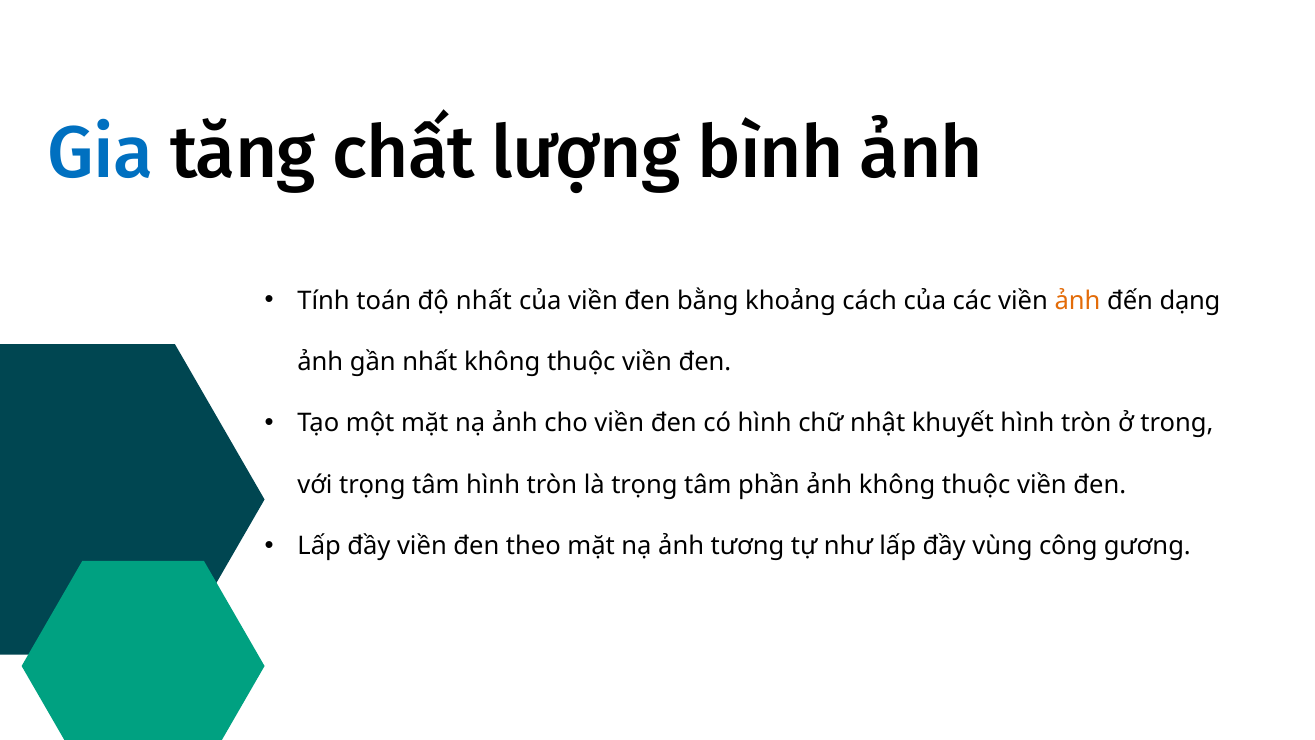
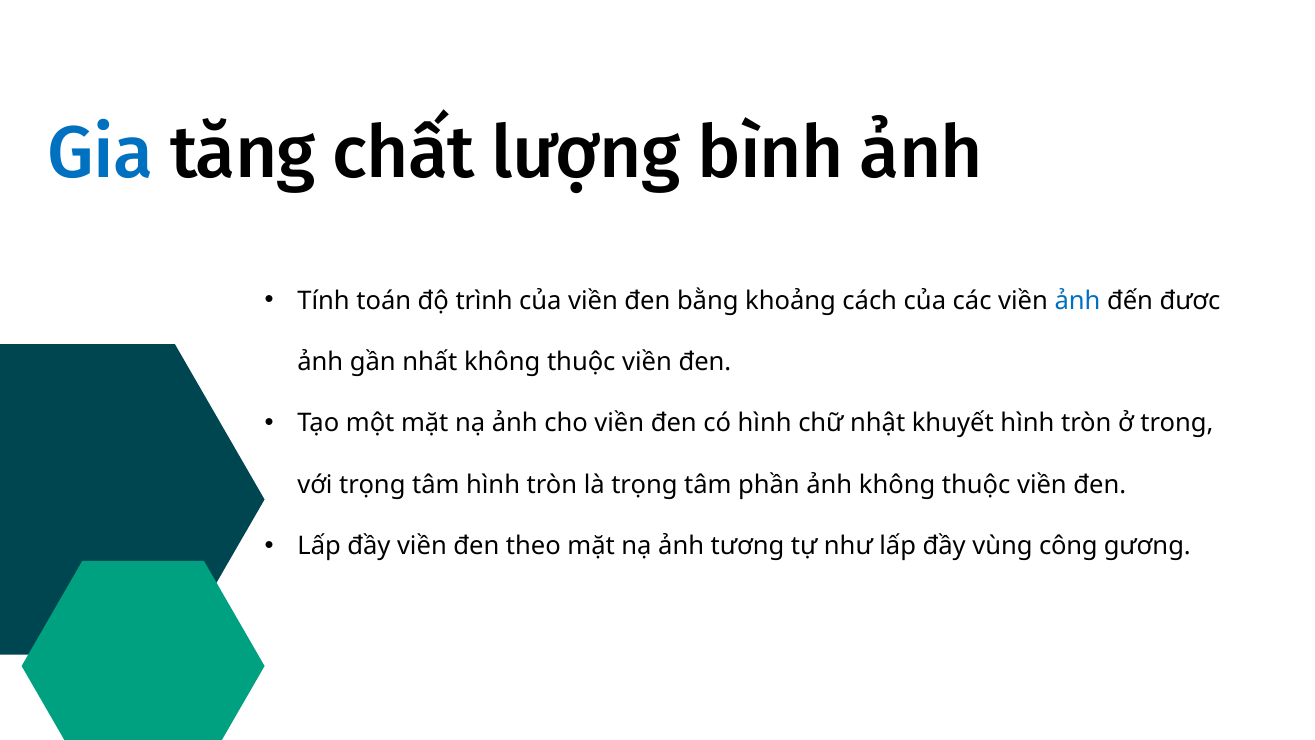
độ nhất: nhất -> trình
ảnh at (1077, 301) colour: orange -> blue
dạng: dạng -> đươc
